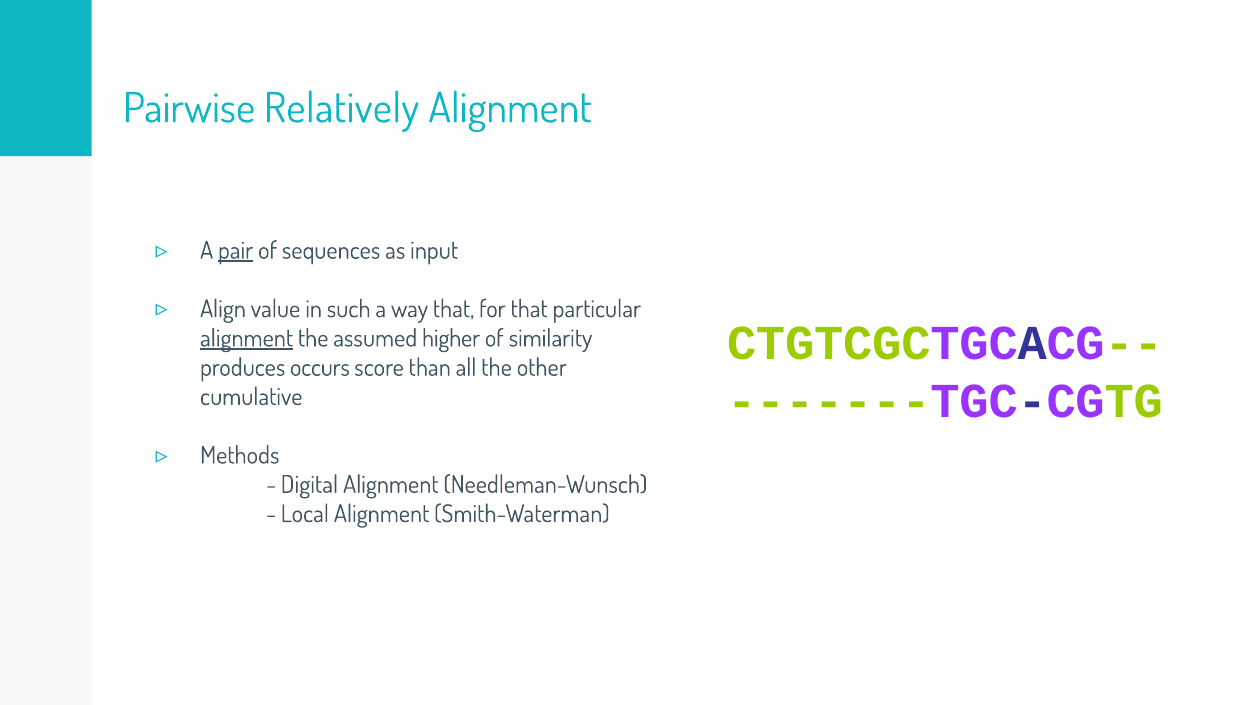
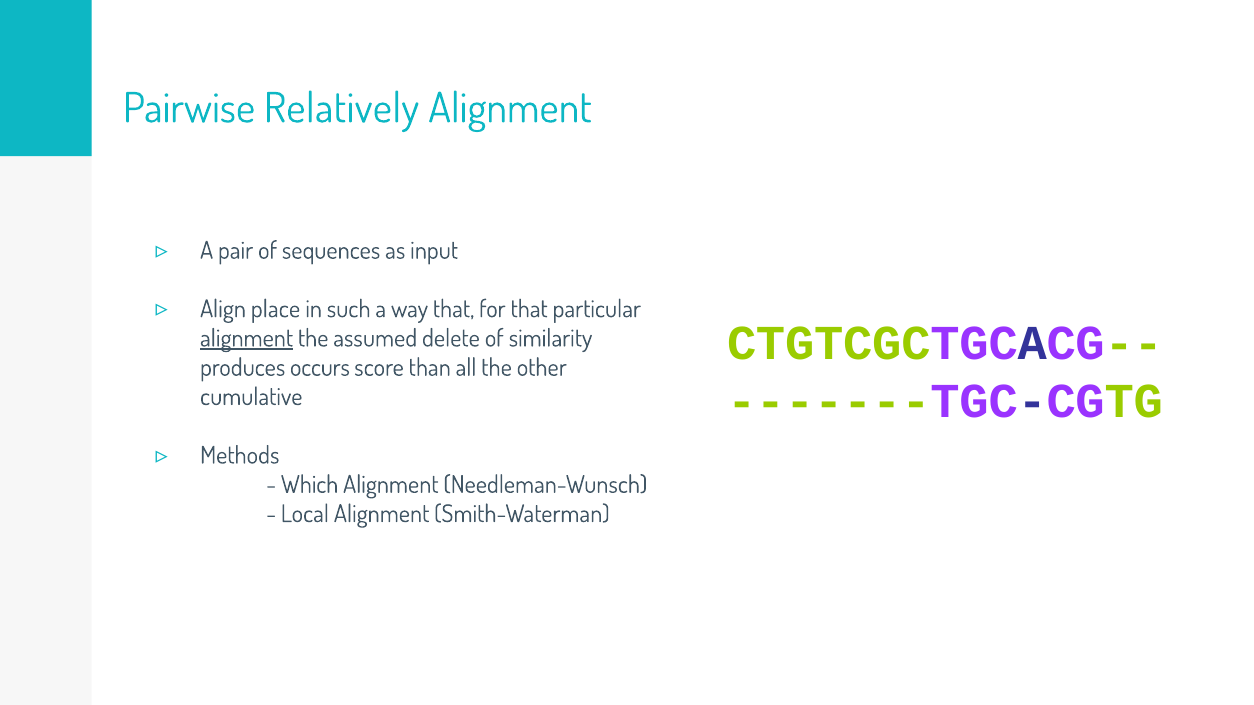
pair underline: present -> none
value: value -> place
higher: higher -> delete
Digital: Digital -> Which
